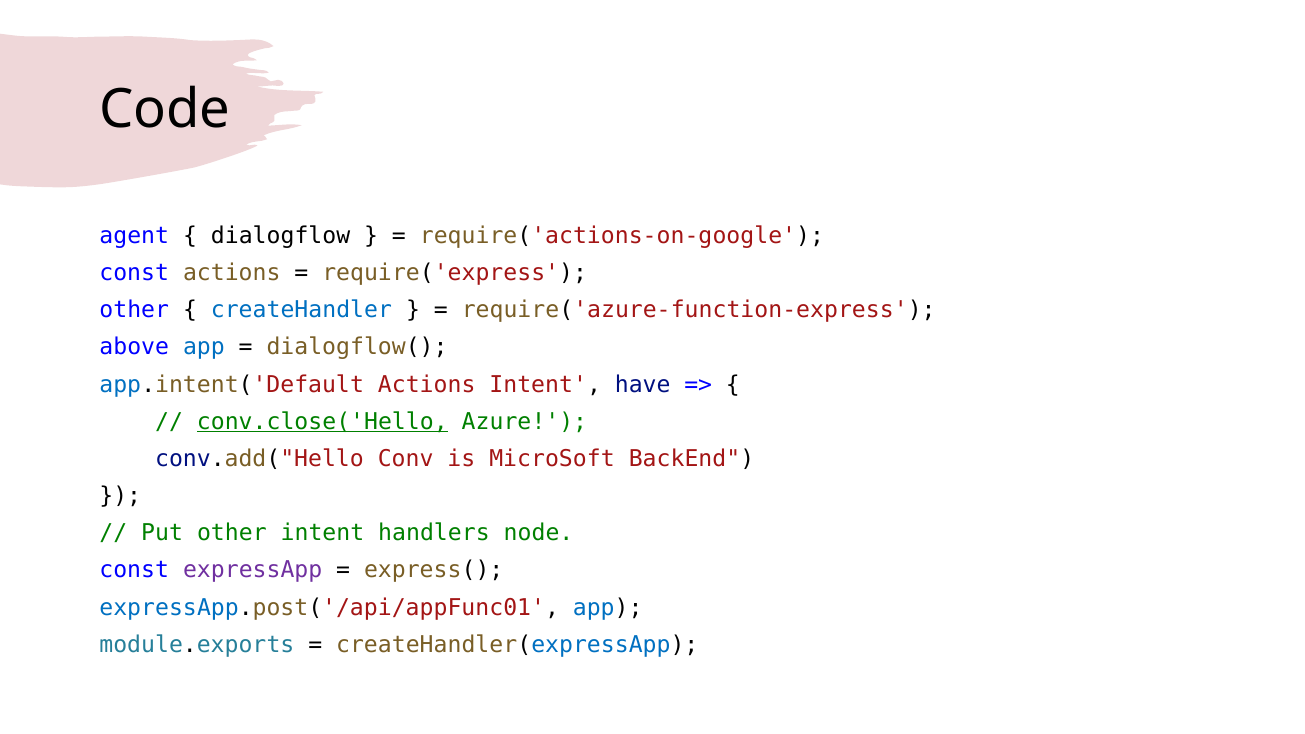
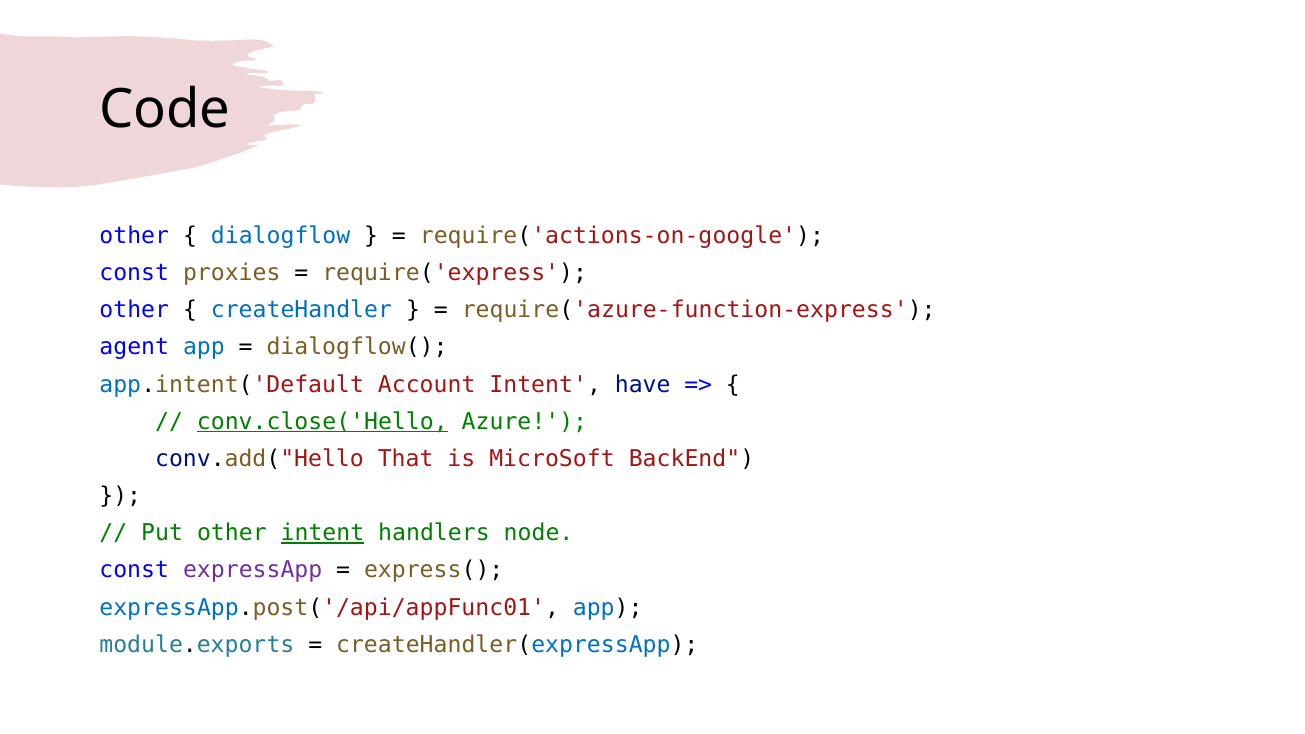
agent at (134, 236): agent -> other
dialogflow colour: black -> blue
const actions: actions -> proxies
above: above -> agent
app.intent('Default Actions: Actions -> Account
Conv: Conv -> That
intent at (322, 533) underline: none -> present
